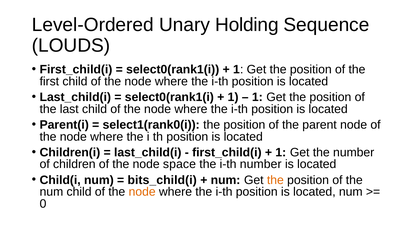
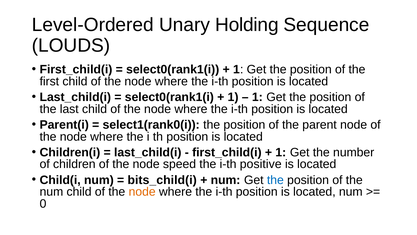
space: space -> speed
i-th number: number -> positive
the at (275, 180) colour: orange -> blue
